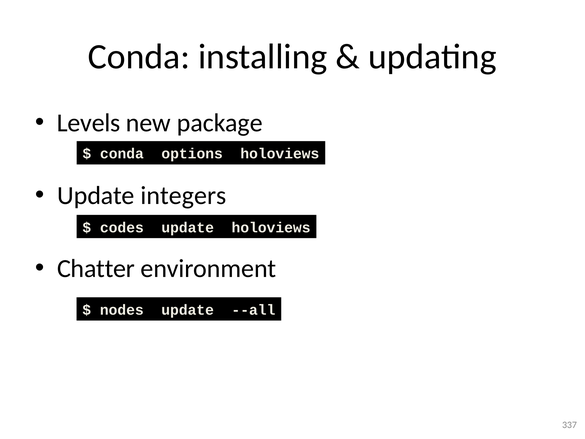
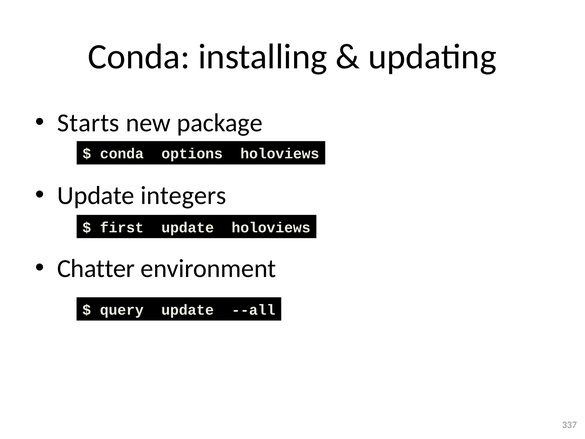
Levels: Levels -> Starts
codes: codes -> first
nodes: nodes -> query
